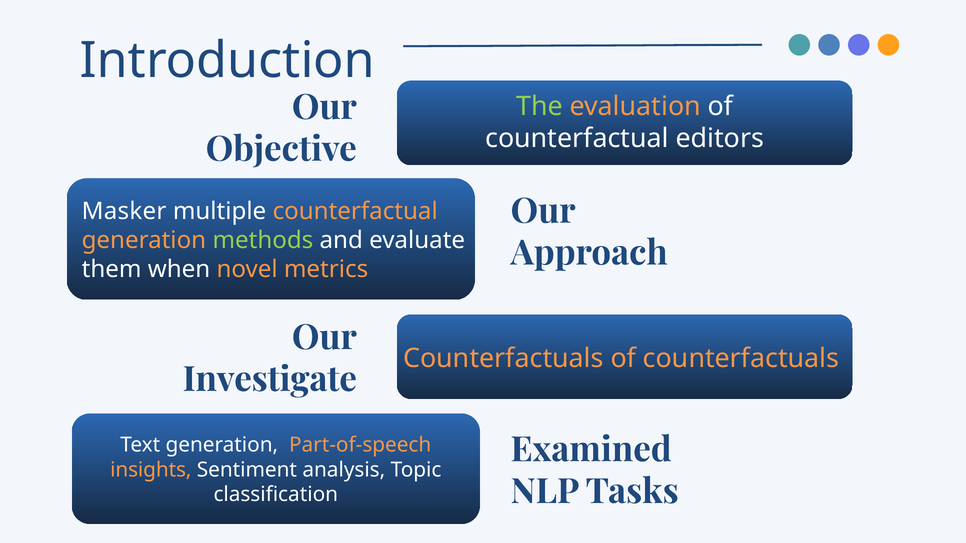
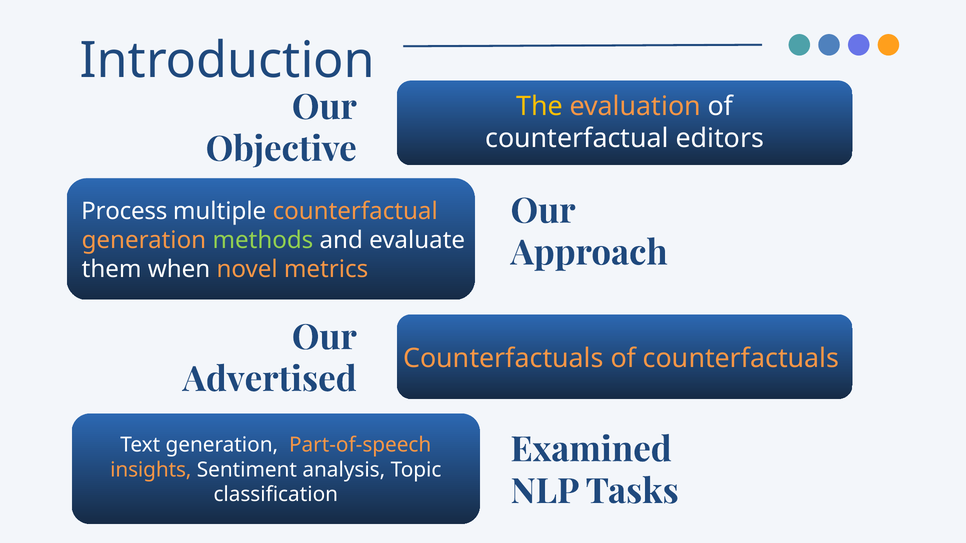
The colour: light green -> yellow
Masker: Masker -> Process
Investigate: Investigate -> Advertised
